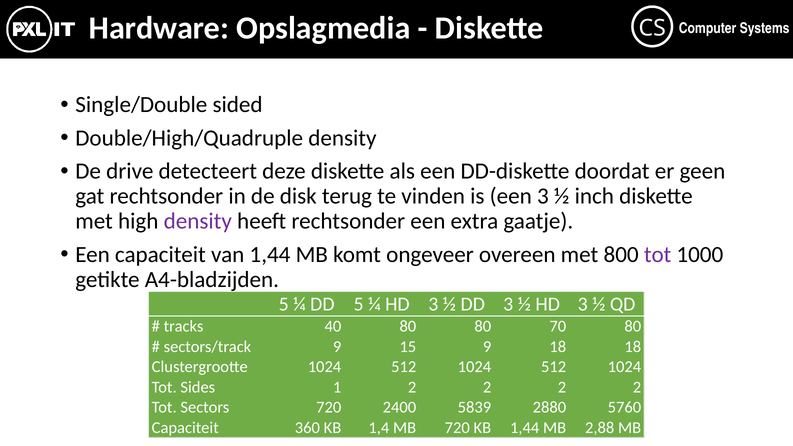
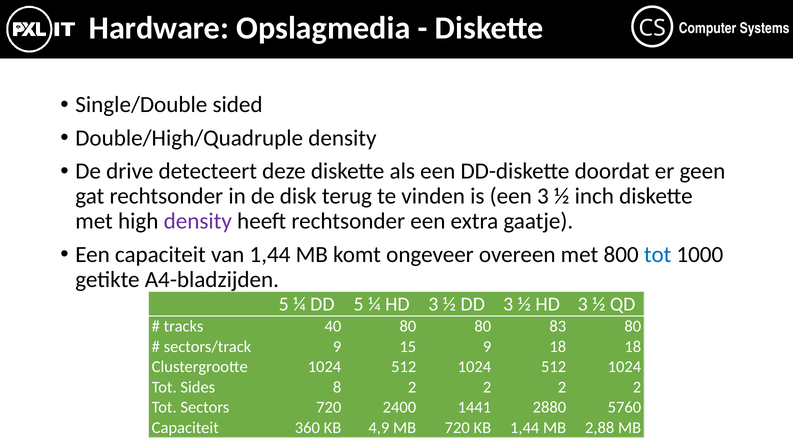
tot at (658, 255) colour: purple -> blue
70: 70 -> 83
1: 1 -> 8
5839: 5839 -> 1441
1,4: 1,4 -> 4,9
